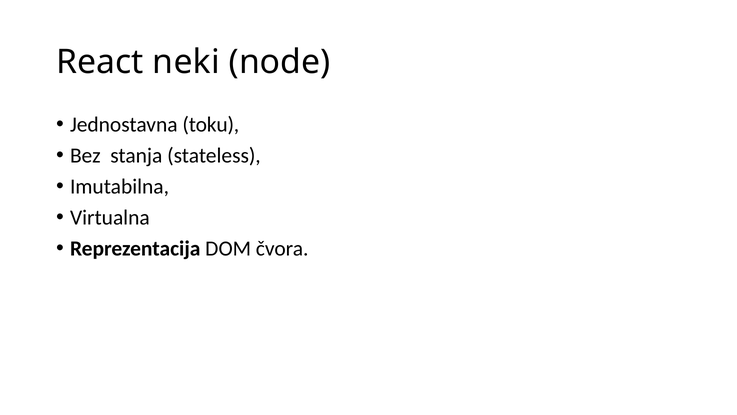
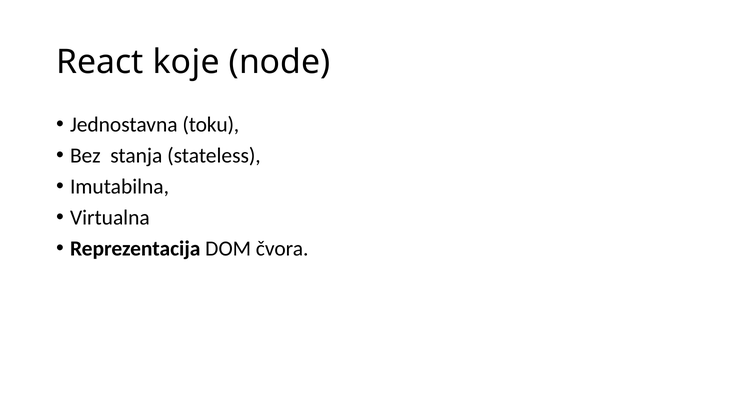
neki: neki -> koje
